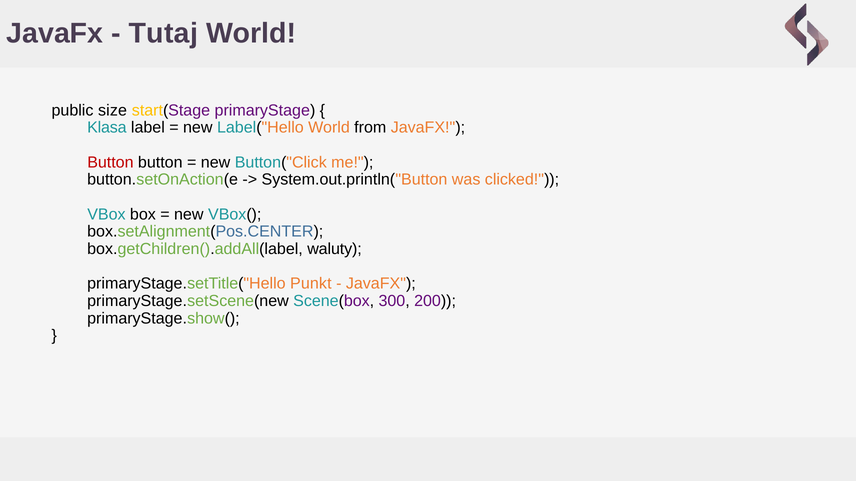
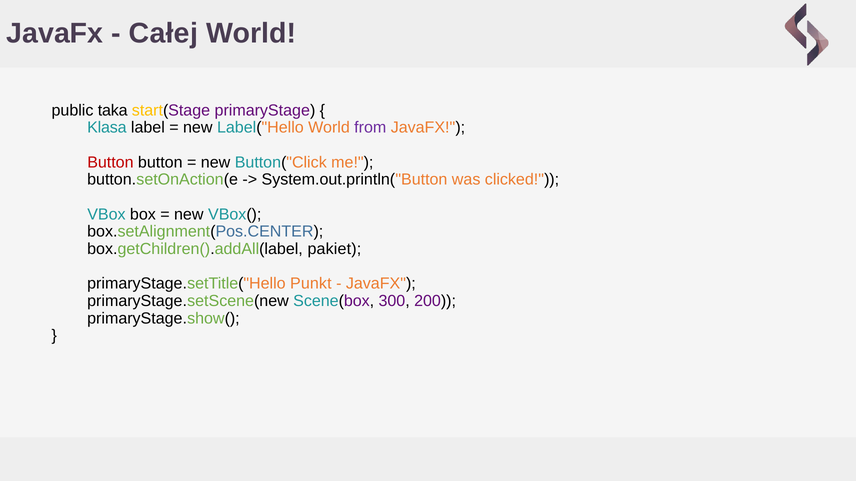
Tutaj: Tutaj -> Całej
size: size -> taka
from colour: black -> purple
waluty: waluty -> pakiet
